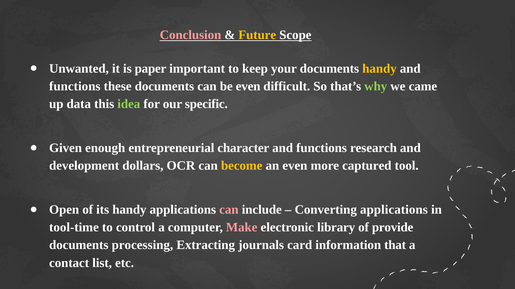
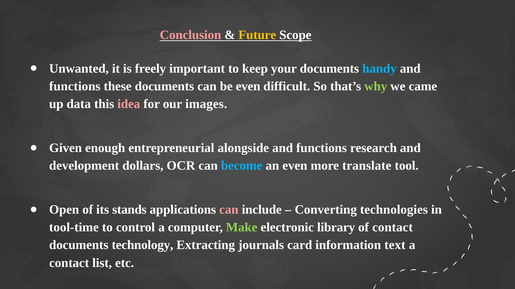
paper: paper -> freely
handy at (379, 69) colour: yellow -> light blue
idea colour: light green -> pink
specific: specific -> images
character: character -> alongside
become colour: yellow -> light blue
captured: captured -> translate
its handy: handy -> stands
Converting applications: applications -> technologies
Make colour: pink -> light green
of provide: provide -> contact
processing: processing -> technology
that: that -> text
